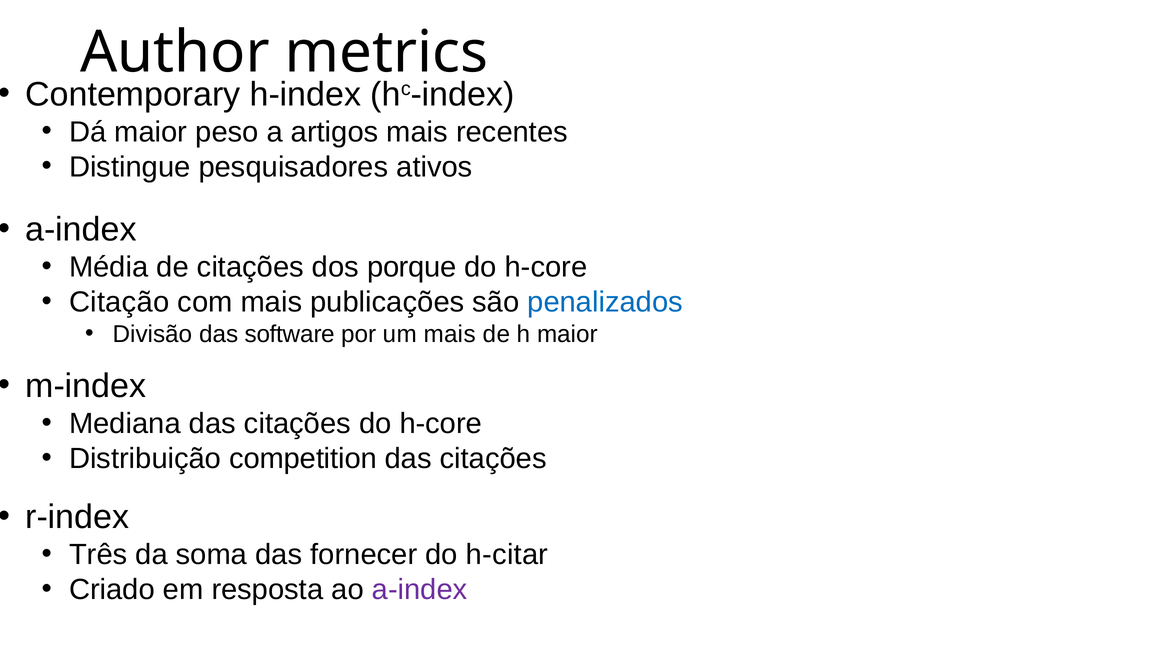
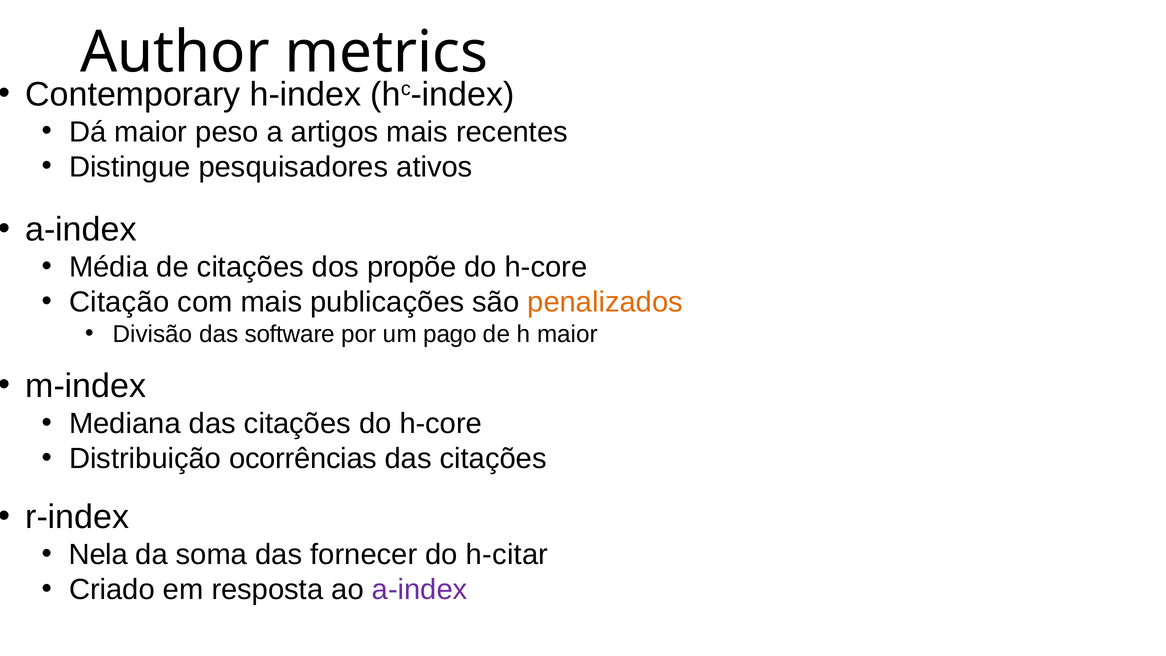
porque: porque -> propõe
penalizados colour: blue -> orange
um mais: mais -> pago
competition: competition -> ocorrências
Três: Três -> Nela
